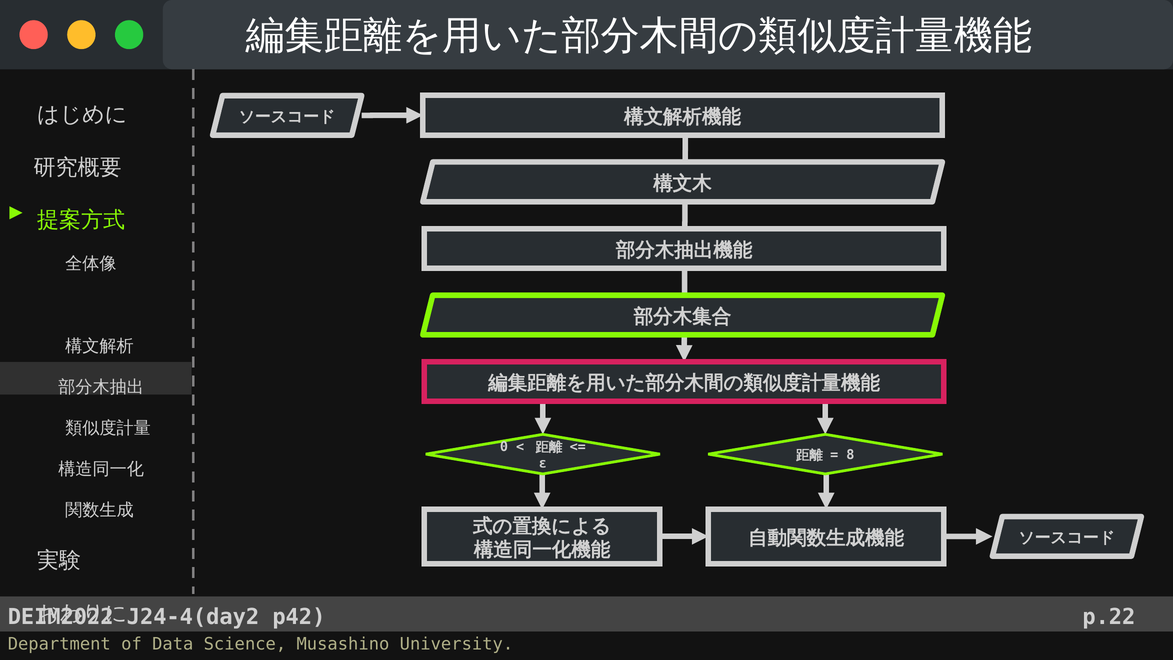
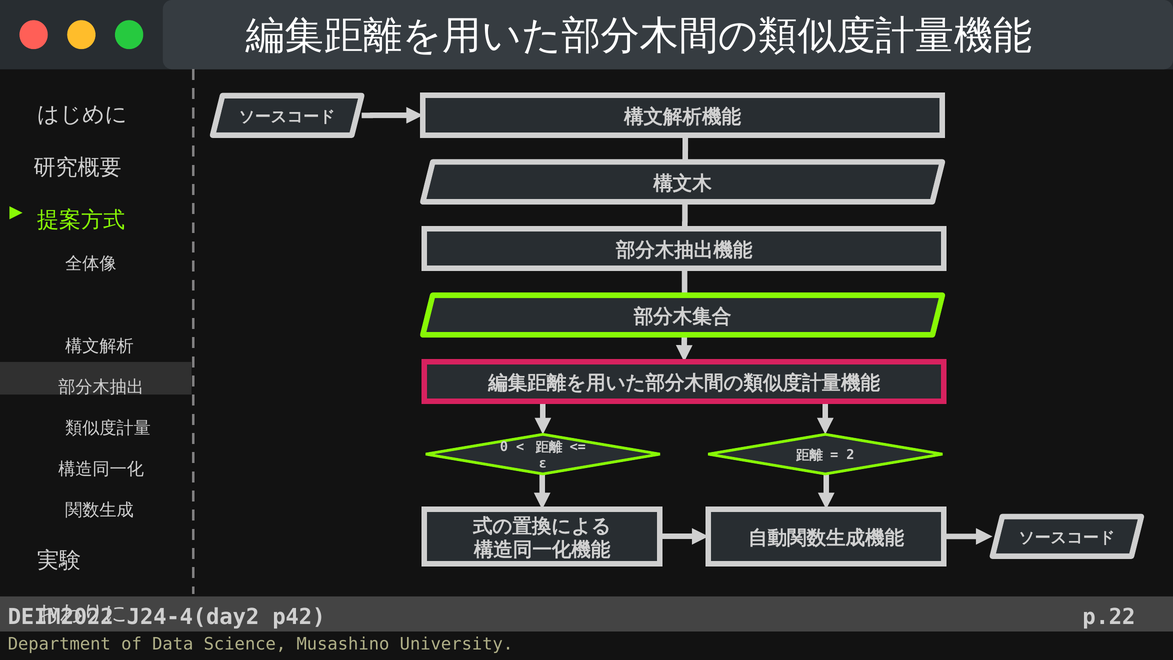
8: 8 -> 2
